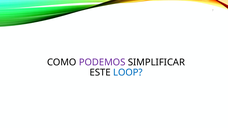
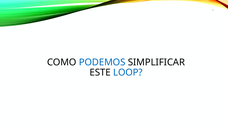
PODEMOS colour: purple -> blue
